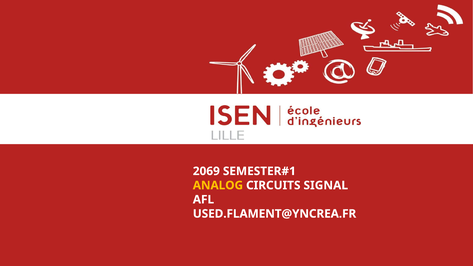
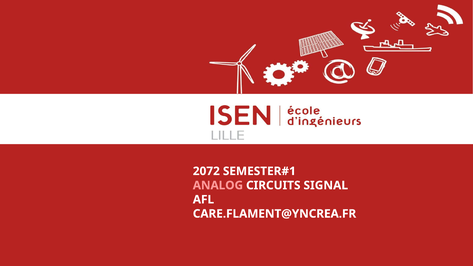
2069: 2069 -> 2072
ANALOG colour: yellow -> pink
USED.FLAMENT@YNCREA.FR: USED.FLAMENT@YNCREA.FR -> CARE.FLAMENT@YNCREA.FR
